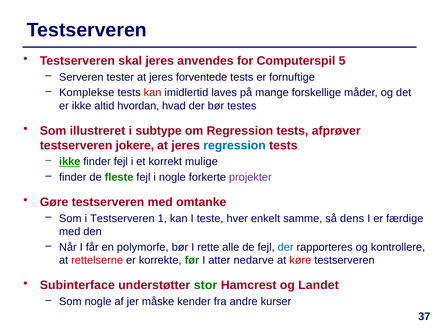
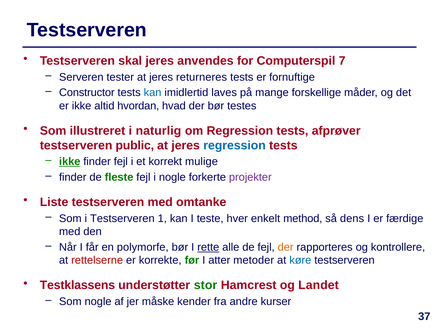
5: 5 -> 7
forventede: forventede -> returneres
Komplekse: Komplekse -> Constructor
kan at (153, 93) colour: red -> blue
subtype: subtype -> naturlig
jokere: jokere -> public
Gøre: Gøre -> Liste
samme: samme -> method
rette underline: none -> present
der at (286, 247) colour: blue -> orange
nedarve: nedarve -> metoder
køre colour: red -> blue
Subinterface: Subinterface -> Testklassens
